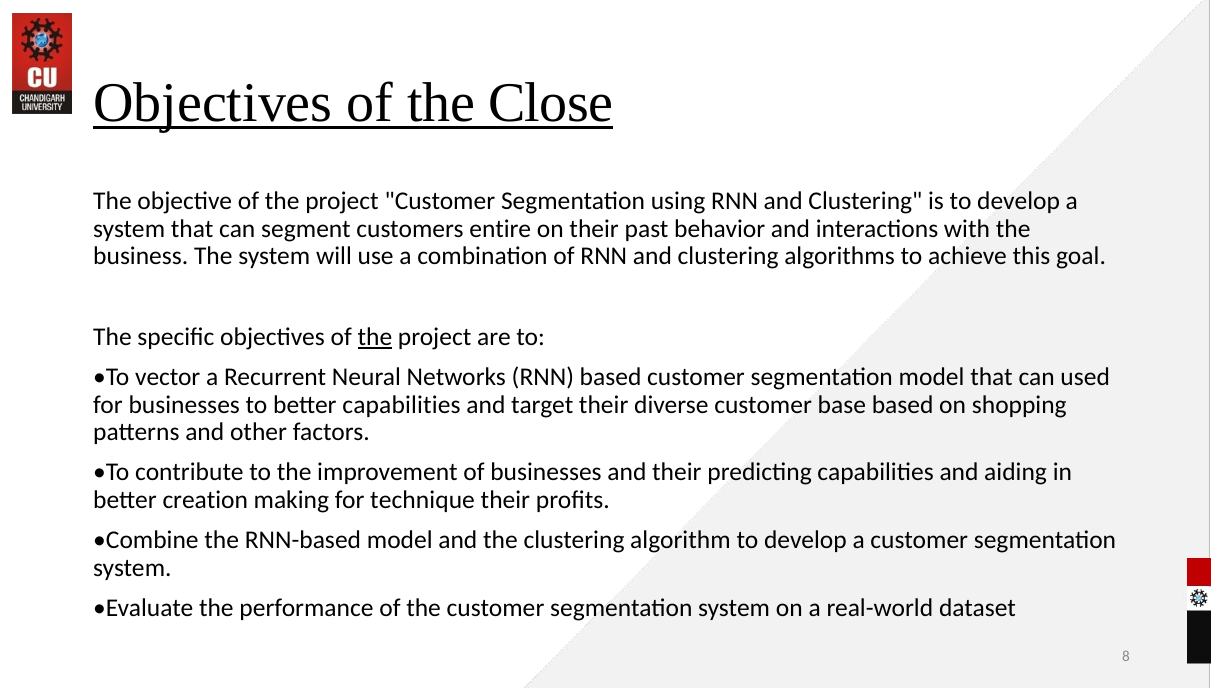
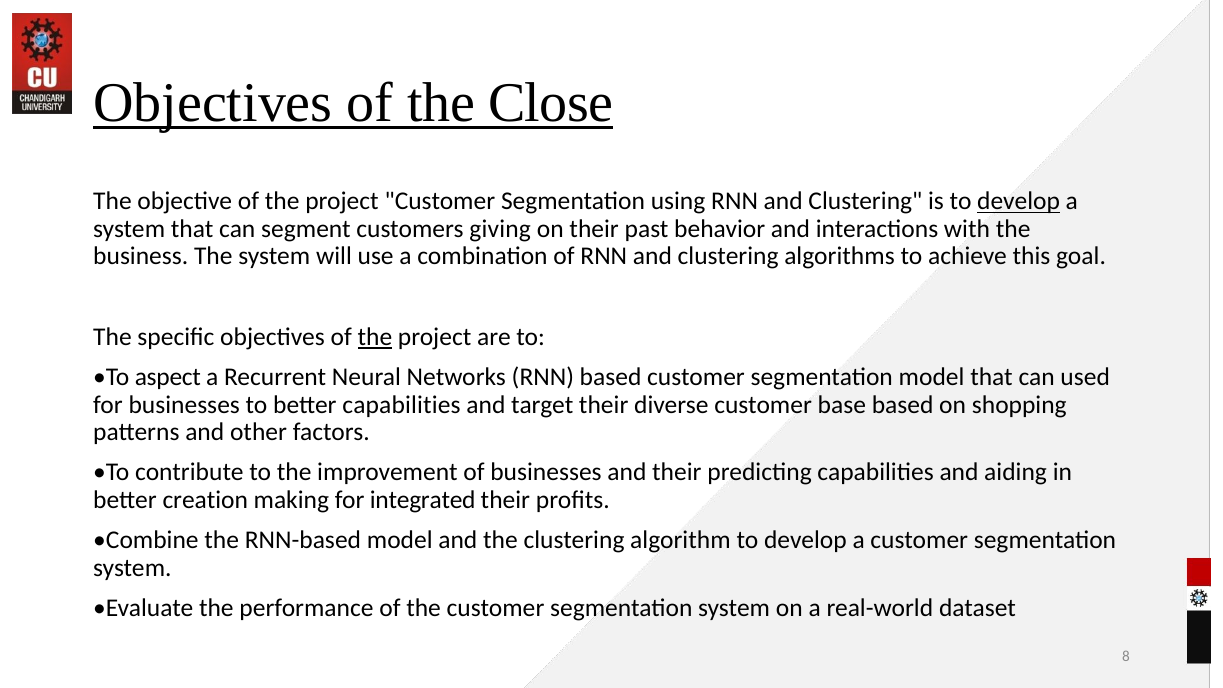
develop at (1019, 201) underline: none -> present
entire: entire -> giving
vector: vector -> aspect
technique: technique -> integrated
